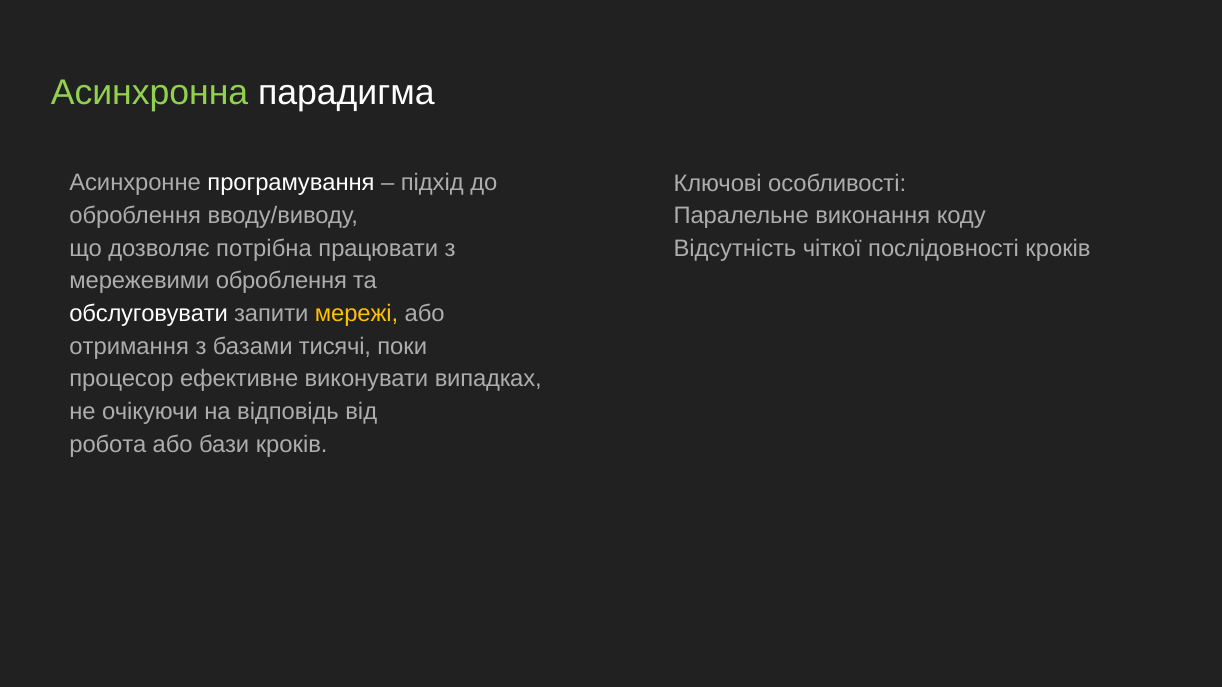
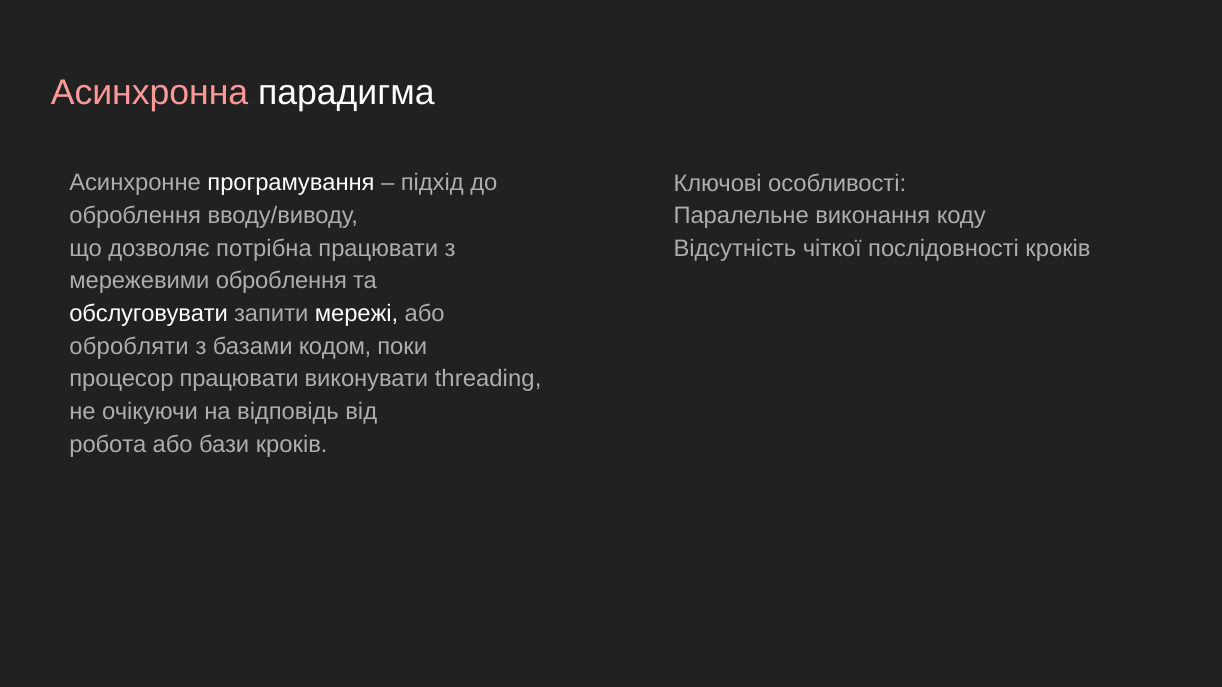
Асинхронна colour: light green -> pink
мережі colour: yellow -> white
отримання: отримання -> обробляти
тисячі: тисячі -> кодом
процесор ефективне: ефективне -> працювати
випадках: випадках -> threading
